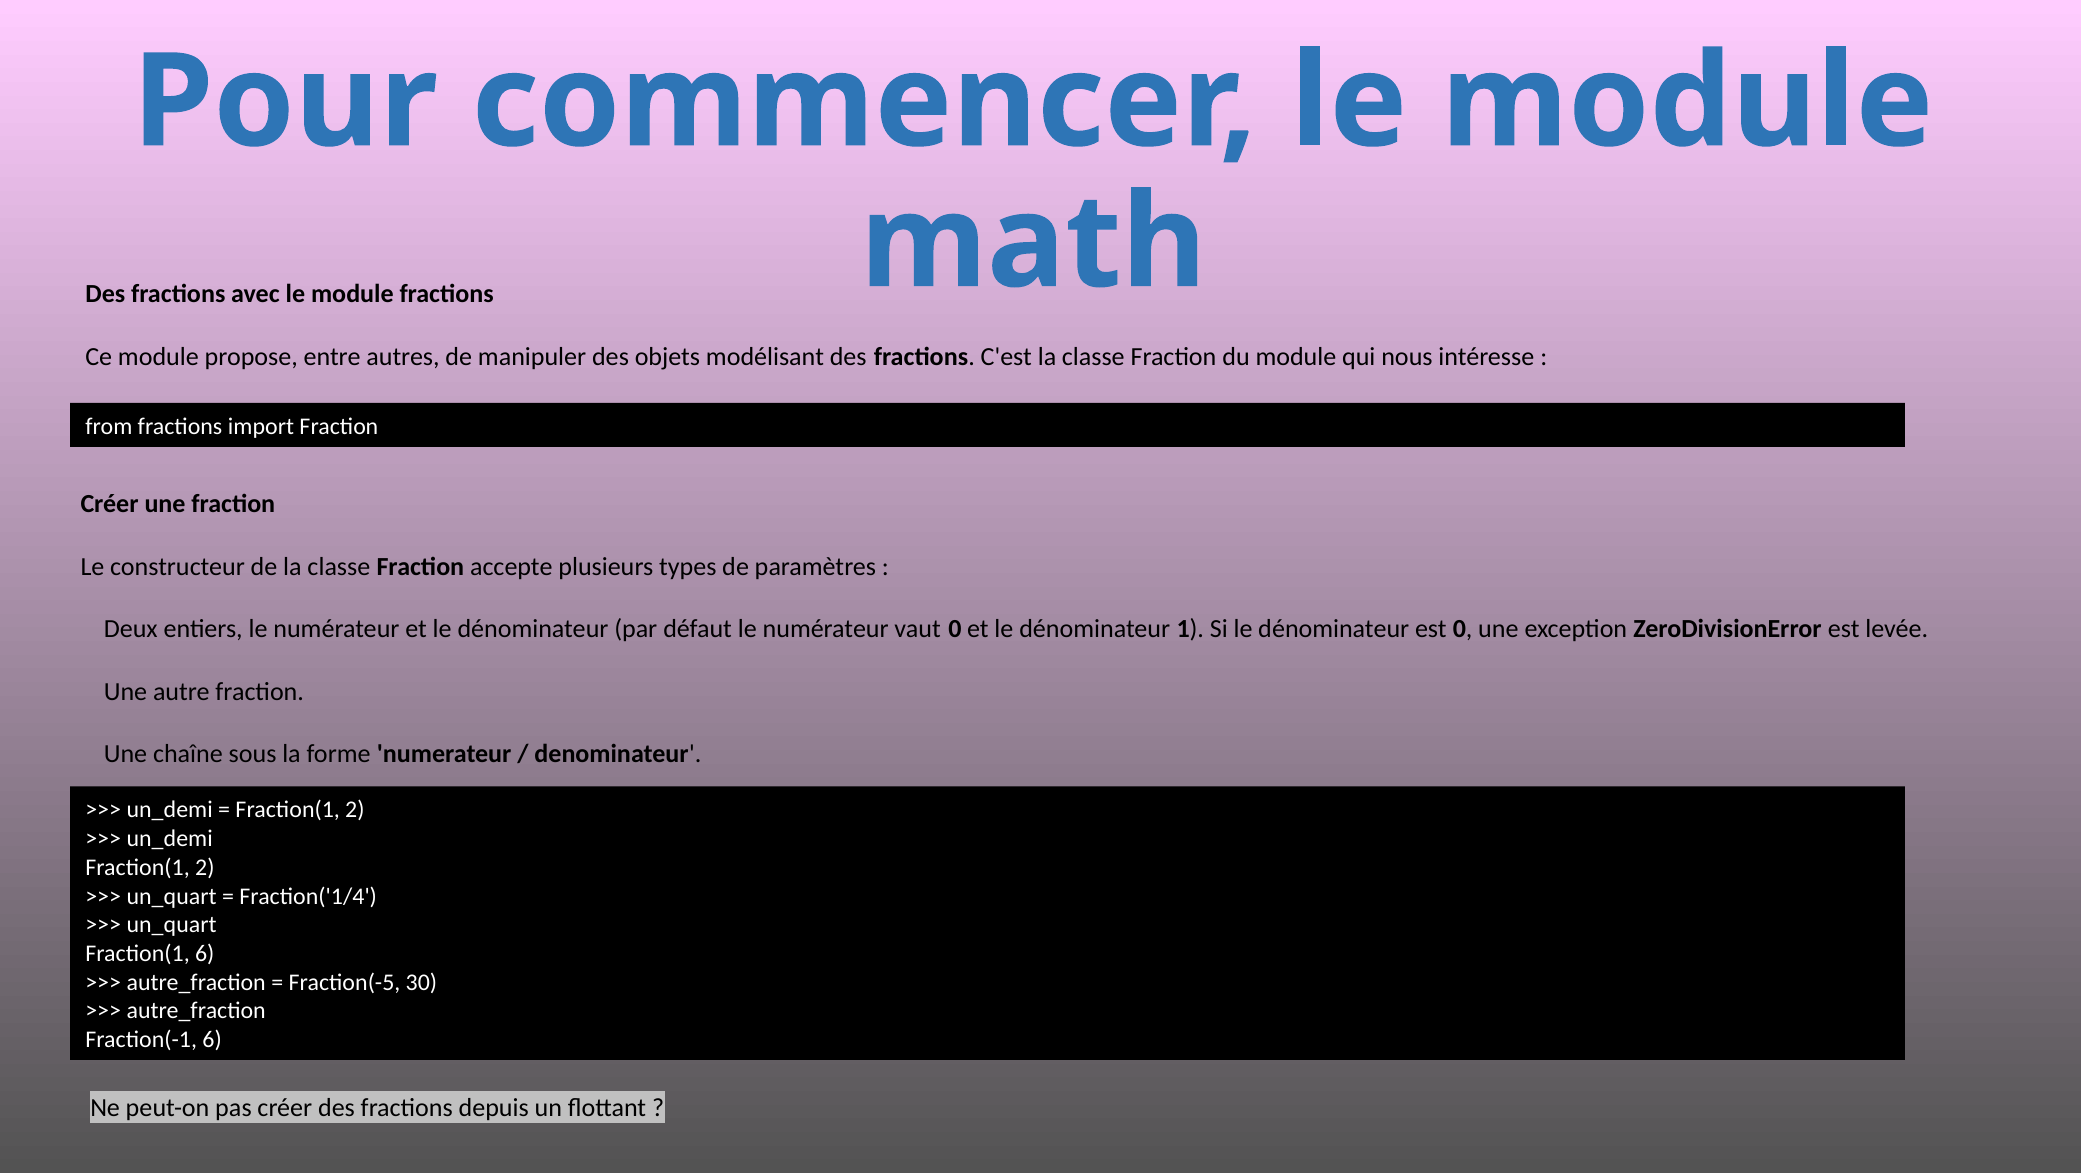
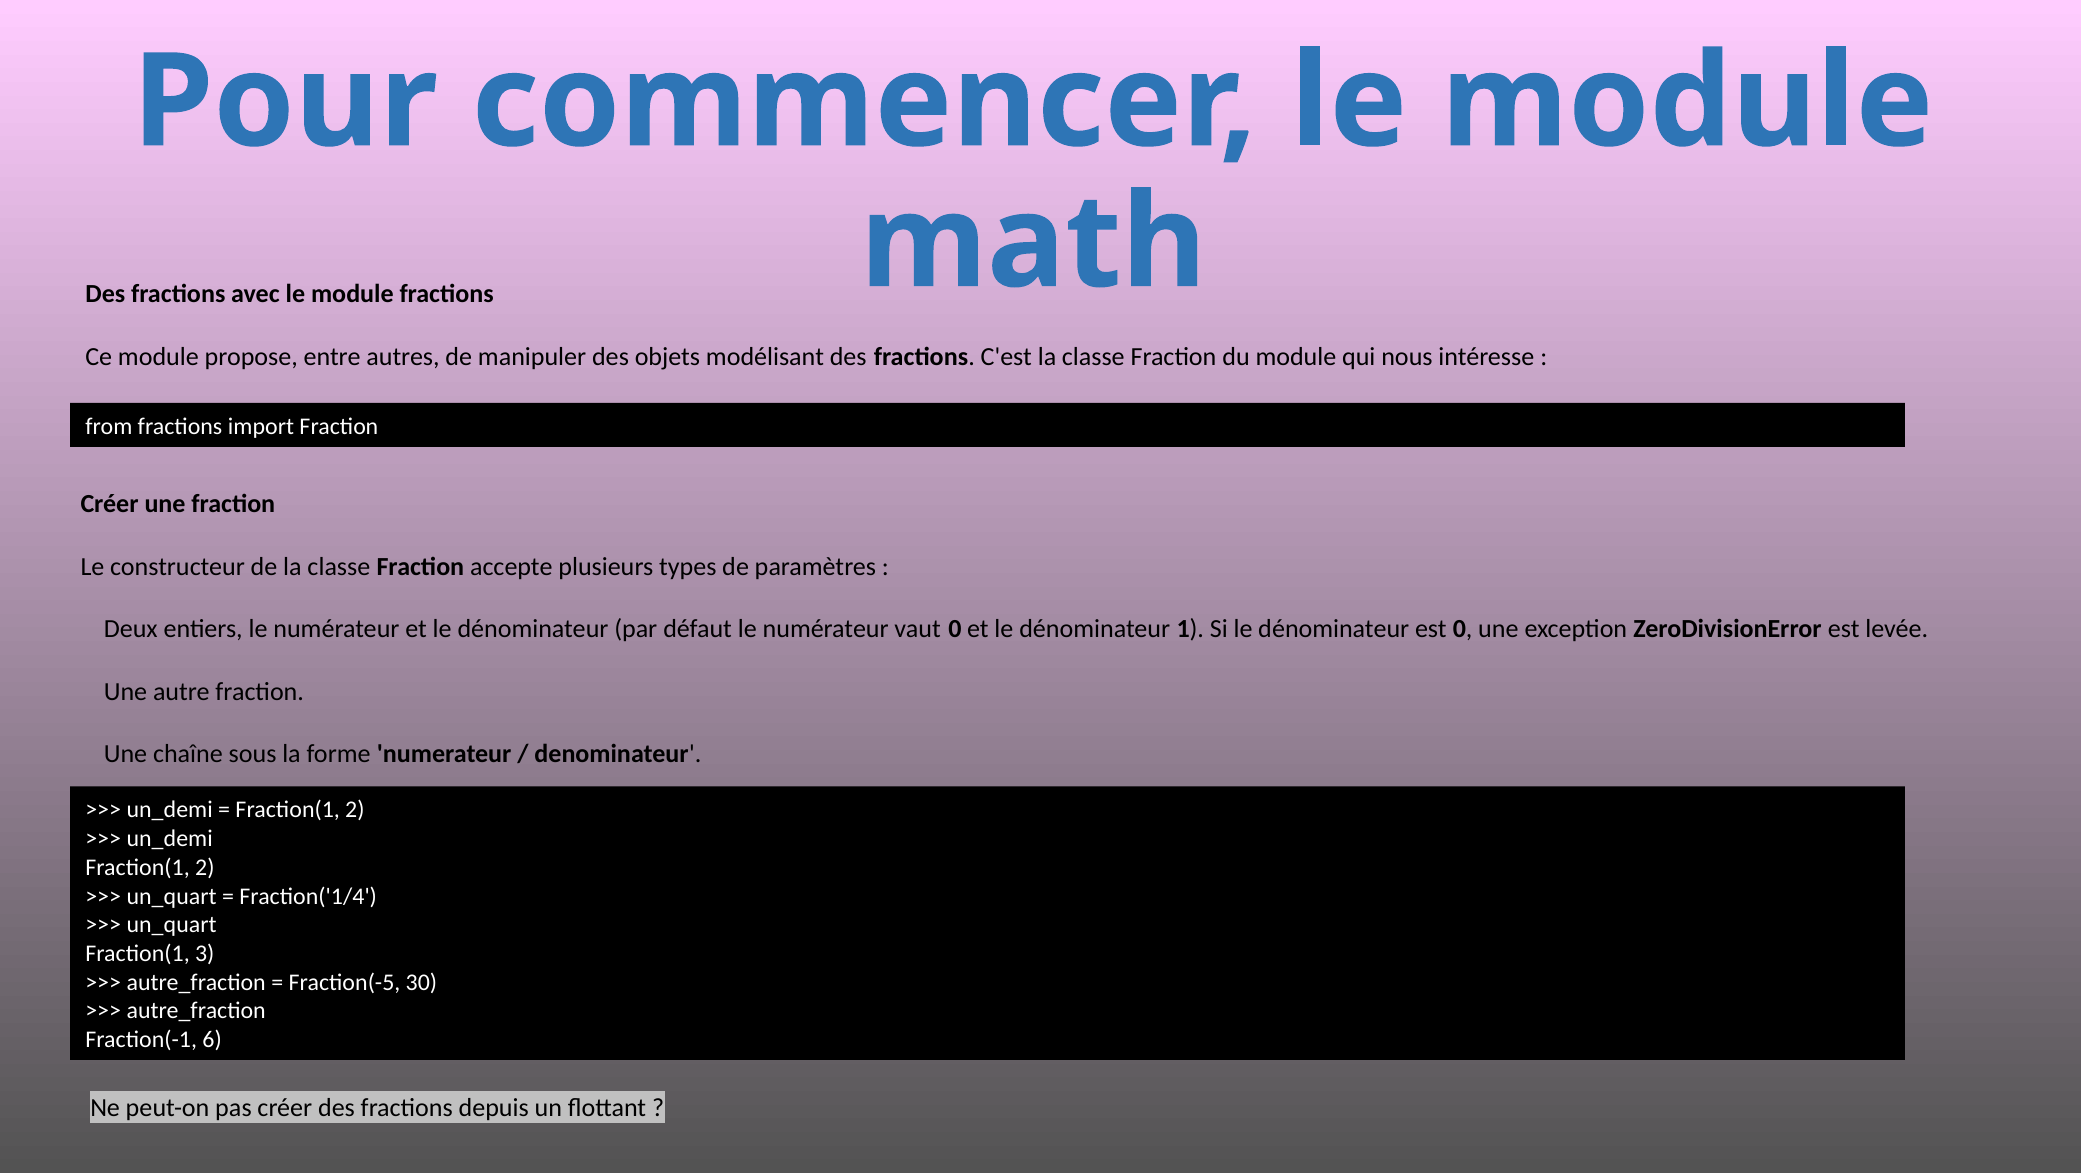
Fraction(1 6: 6 -> 3
